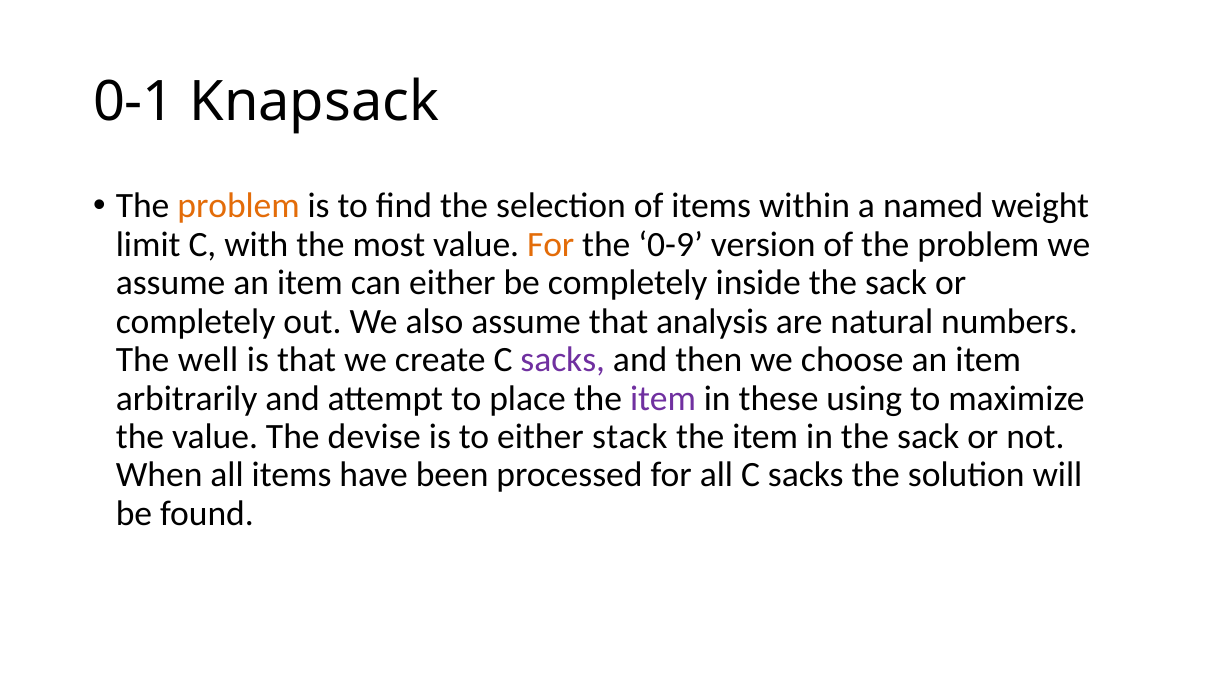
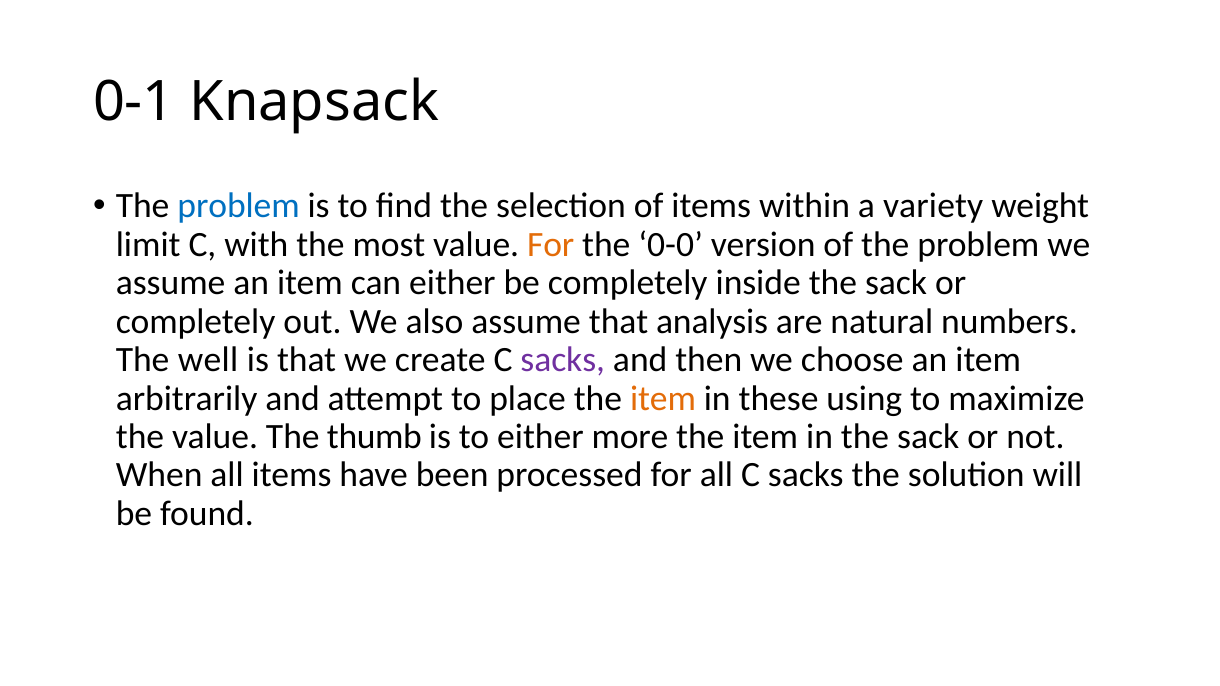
problem at (239, 206) colour: orange -> blue
named: named -> variety
0-9: 0-9 -> 0-0
item at (663, 398) colour: purple -> orange
devise: devise -> thumb
stack: stack -> more
